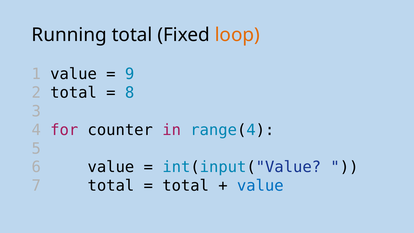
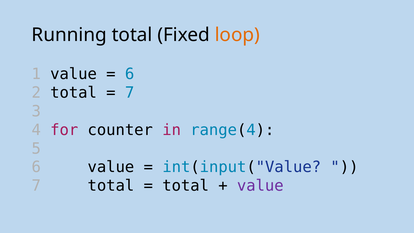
9 at (130, 74): 9 -> 6
8 at (130, 93): 8 -> 7
value at (260, 186) colour: blue -> purple
